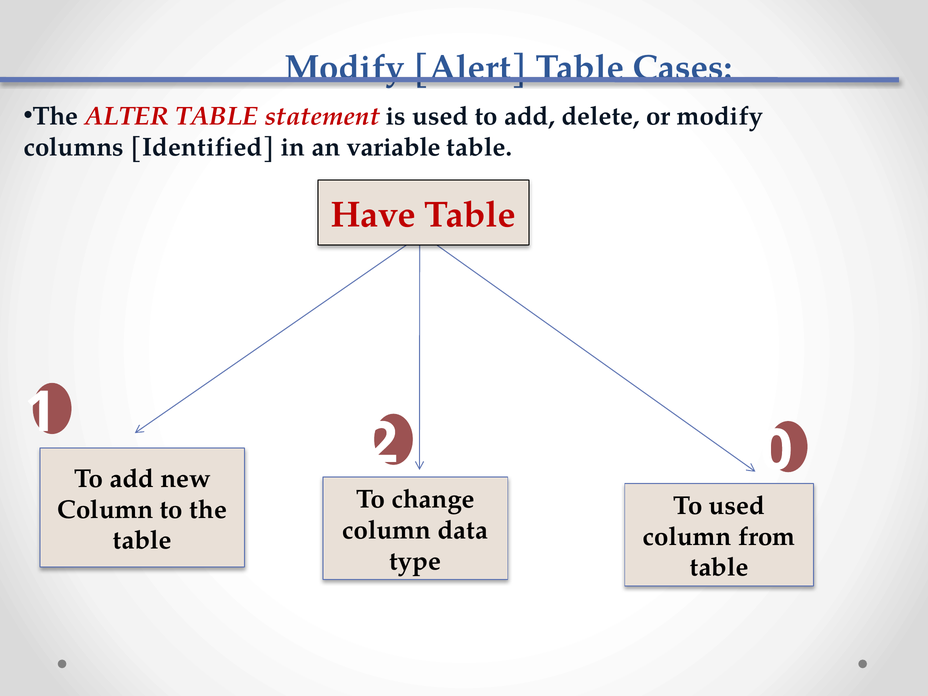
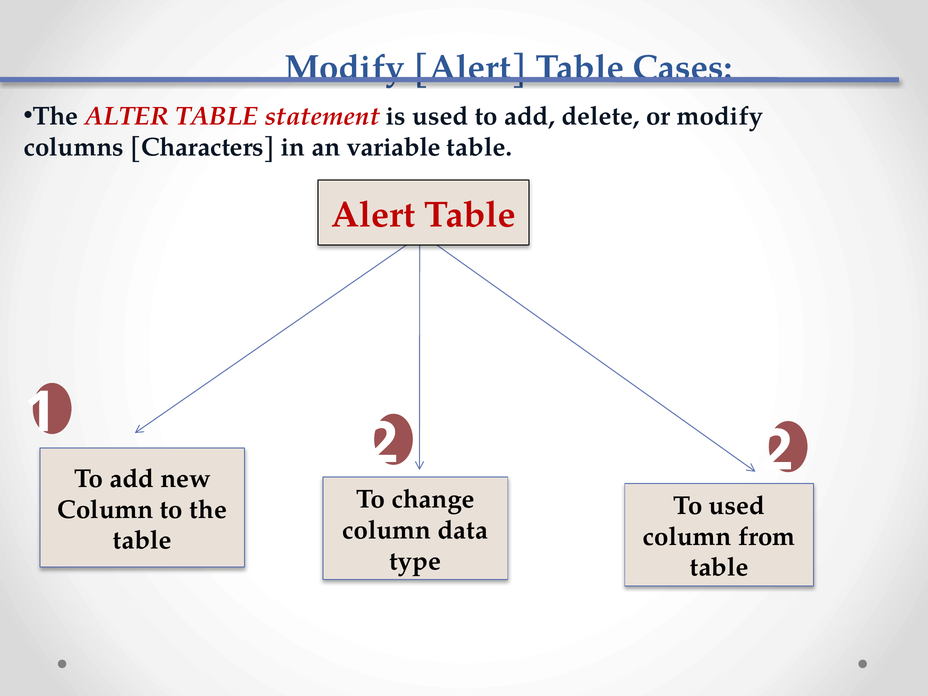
Identified: Identified -> Characters
Have at (373, 215): Have -> Alert
2 0: 0 -> 2
